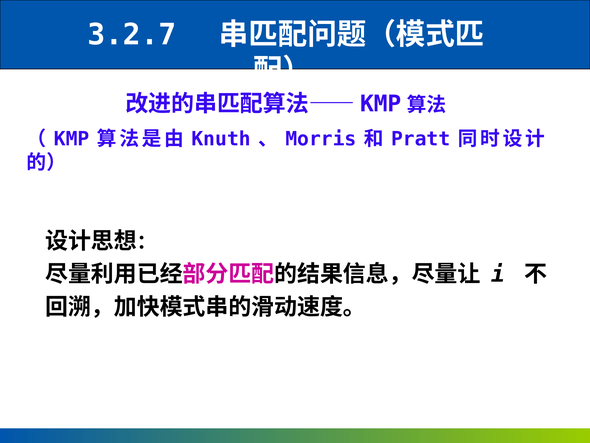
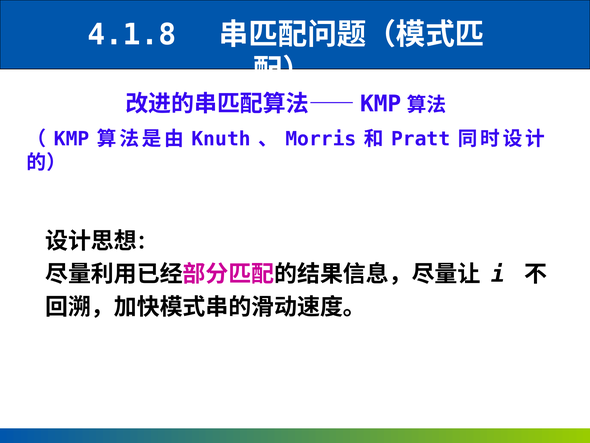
3.2.7: 3.2.7 -> 4.1.8
